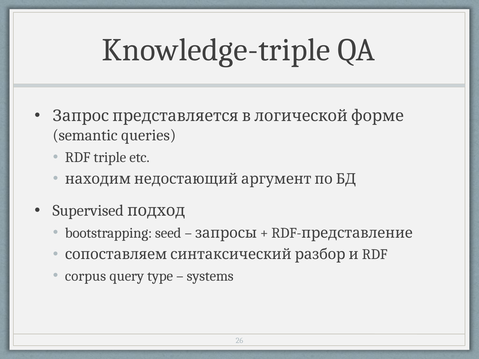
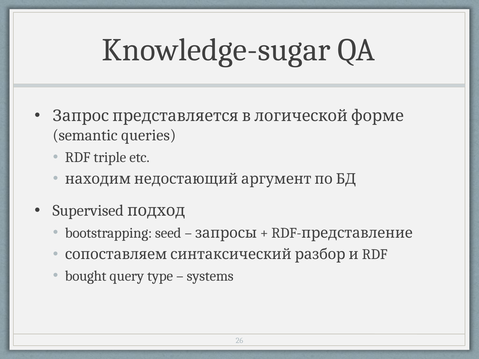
Knowledge-triple: Knowledge-triple -> Knowledge-sugar
corpus: corpus -> bought
